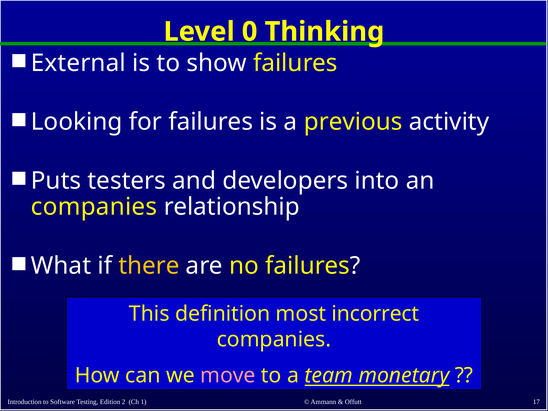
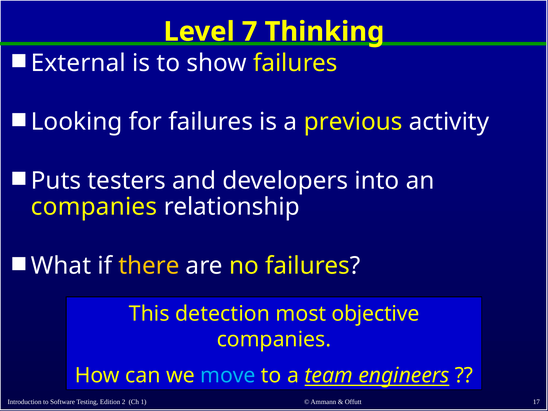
0: 0 -> 7
definition: definition -> detection
incorrect: incorrect -> objective
move colour: pink -> light blue
monetary: monetary -> engineers
